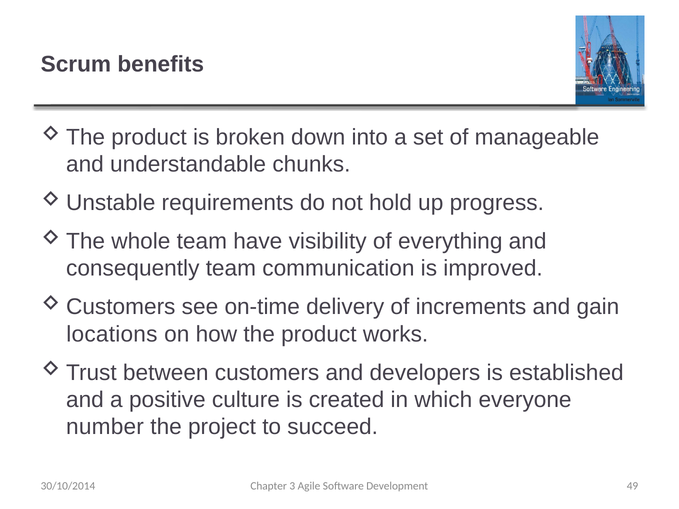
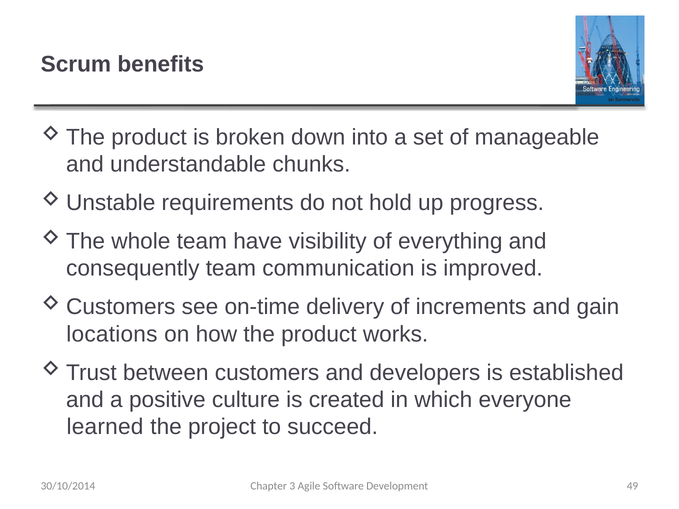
number: number -> learned
